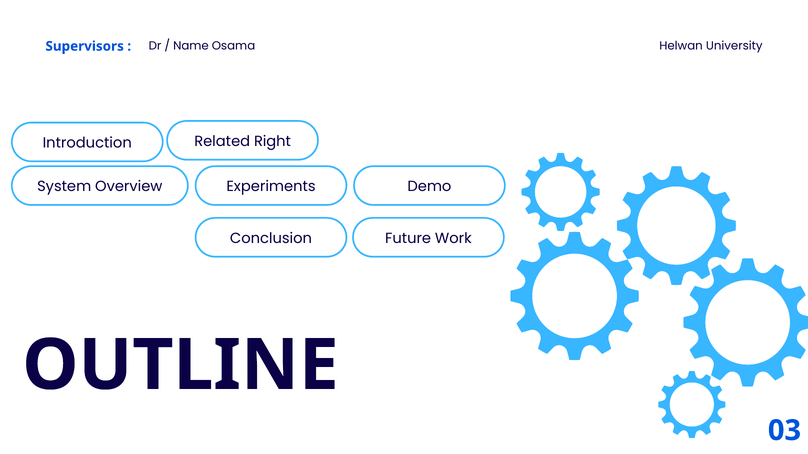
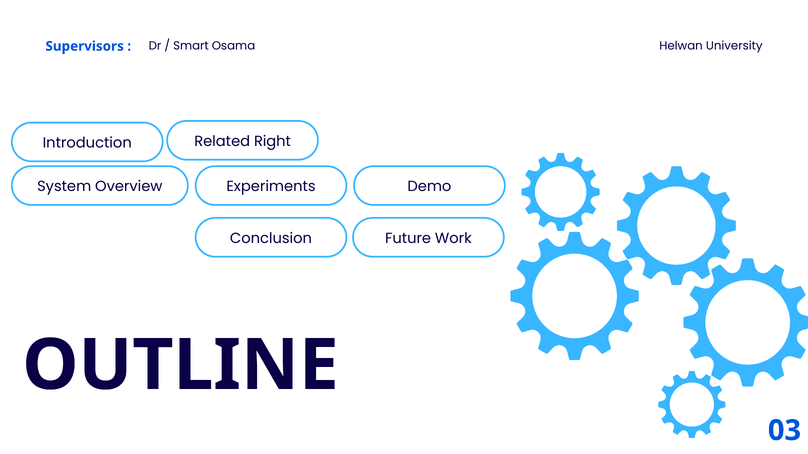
Name: Name -> Smart
